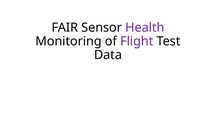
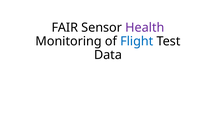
Flight colour: purple -> blue
